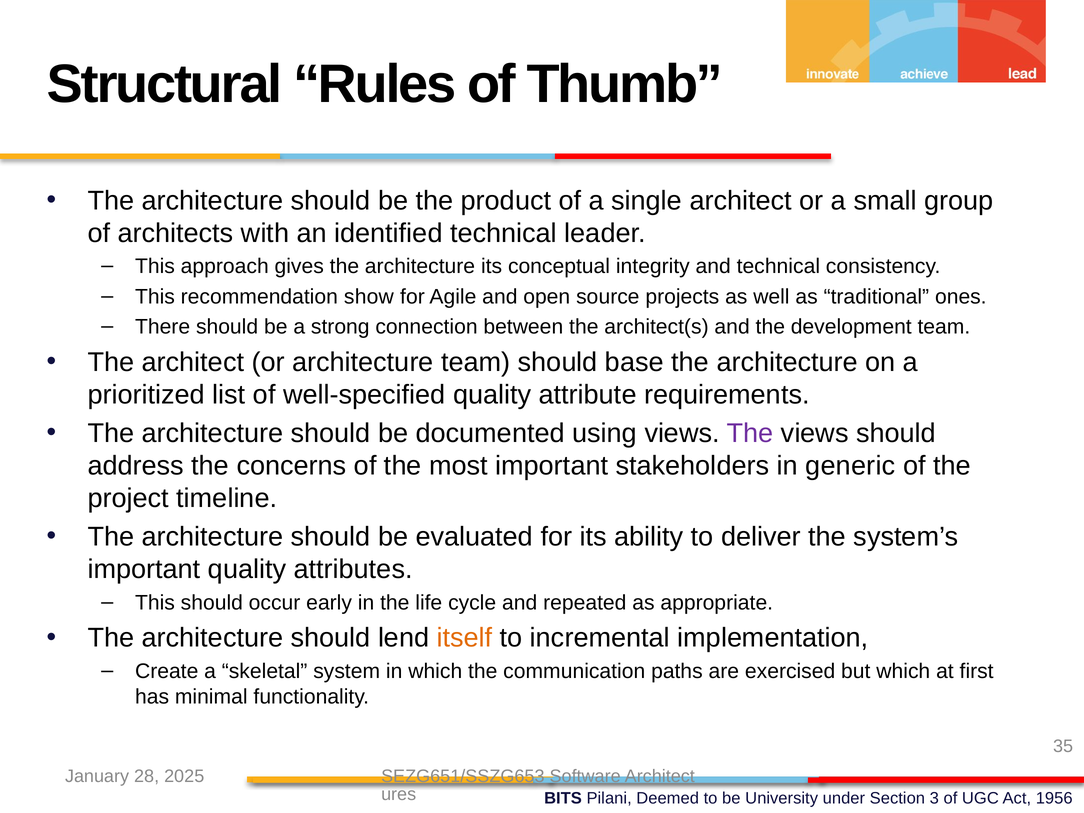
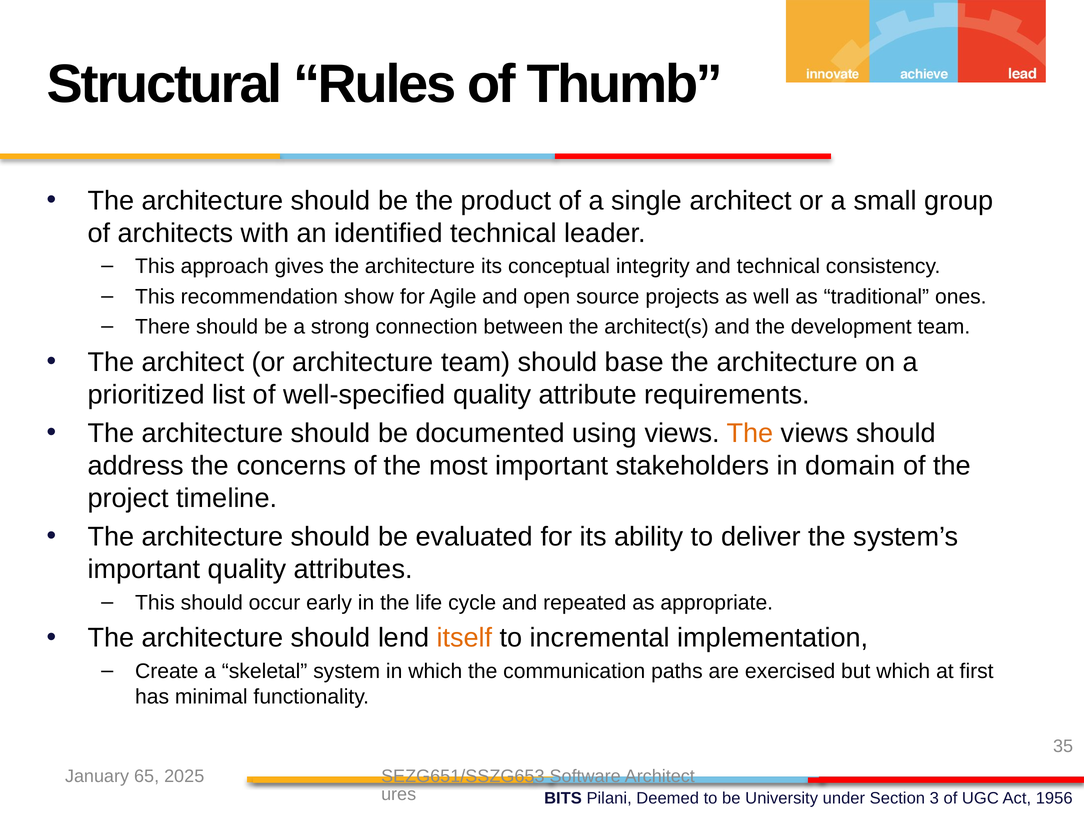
The at (750, 433) colour: purple -> orange
generic: generic -> domain
28: 28 -> 65
